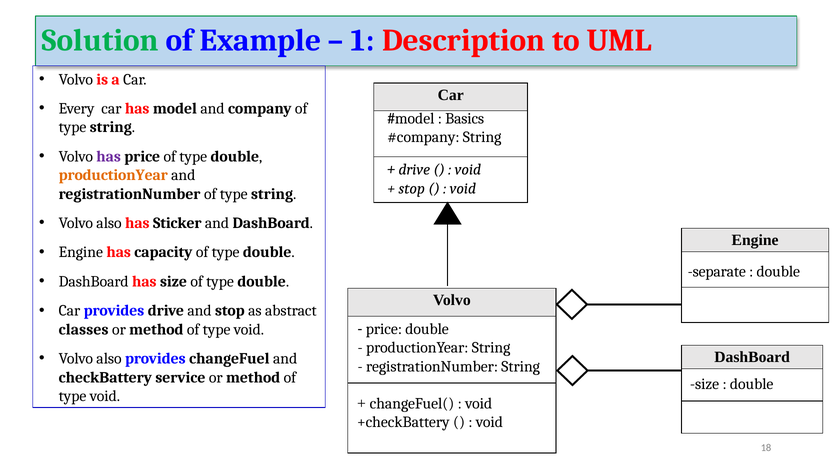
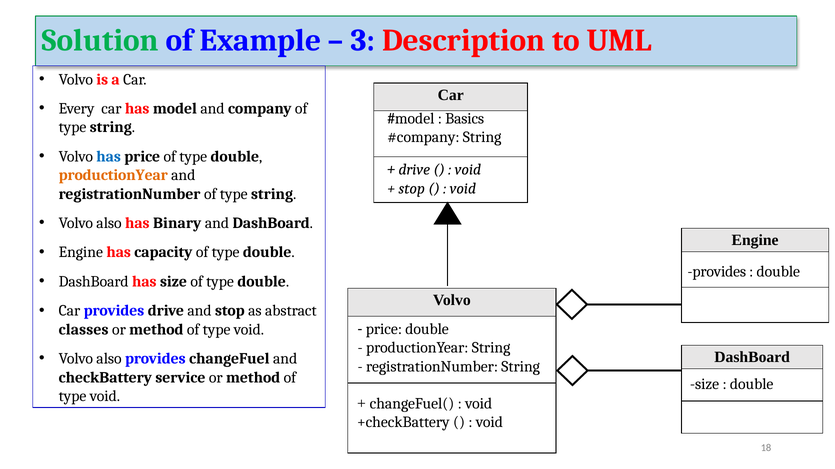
1: 1 -> 3
has at (109, 157) colour: purple -> blue
Sticker: Sticker -> Binary
separate at (717, 272): separate -> provides
